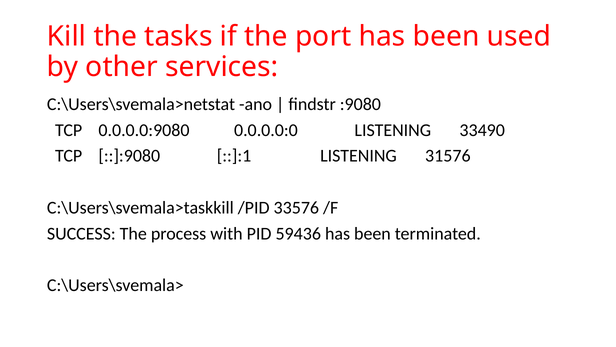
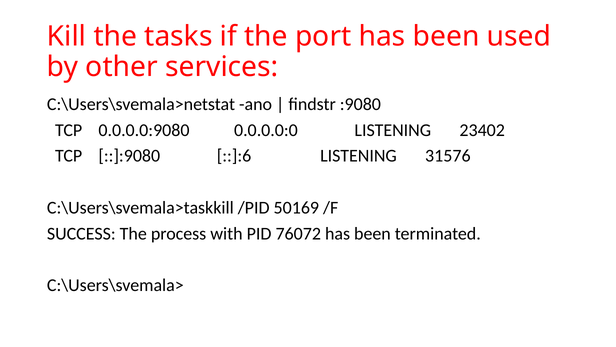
33490: 33490 -> 23402
::]:1: ::]:1 -> ::]:6
33576: 33576 -> 50169
59436: 59436 -> 76072
